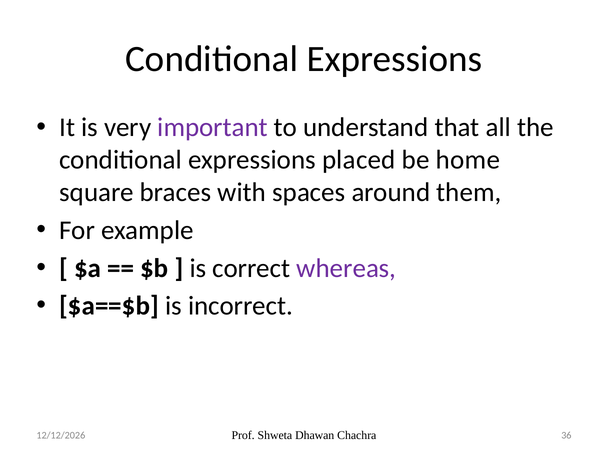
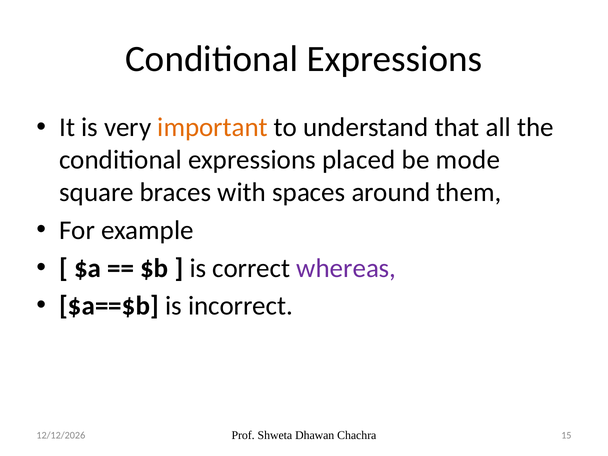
important colour: purple -> orange
home: home -> mode
36: 36 -> 15
